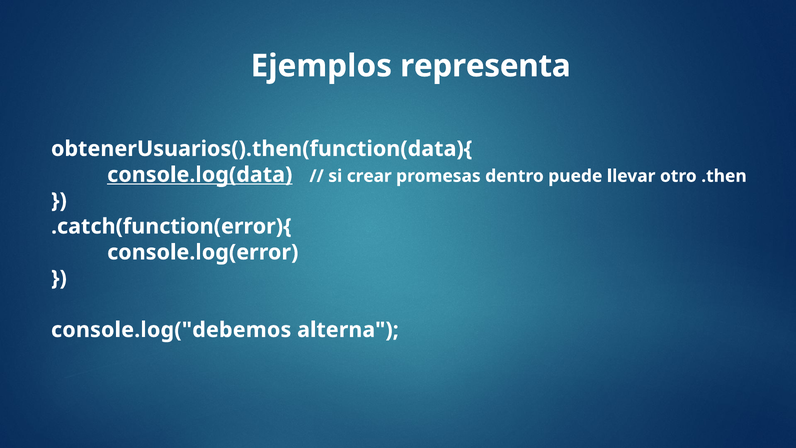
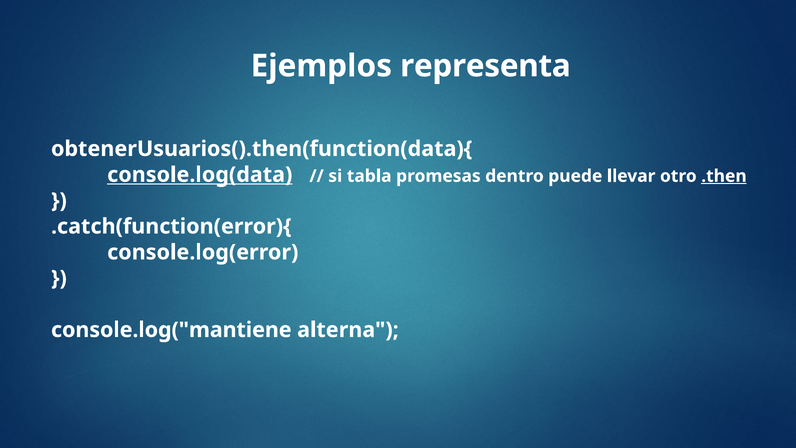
crear: crear -> tabla
.then underline: none -> present
console.log("debemos: console.log("debemos -> console.log("mantiene
